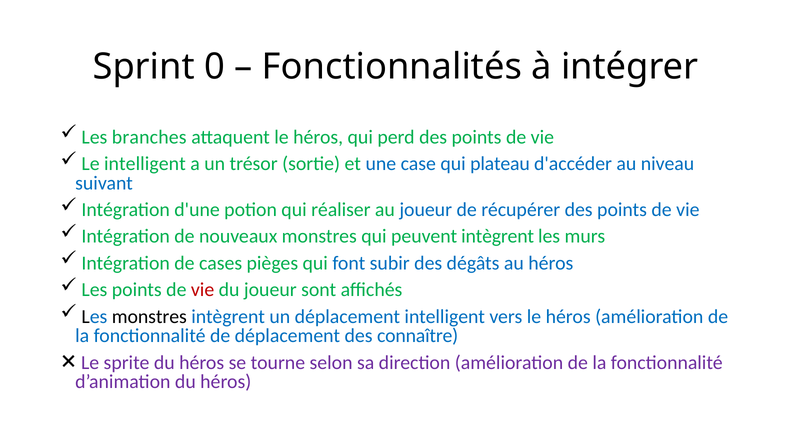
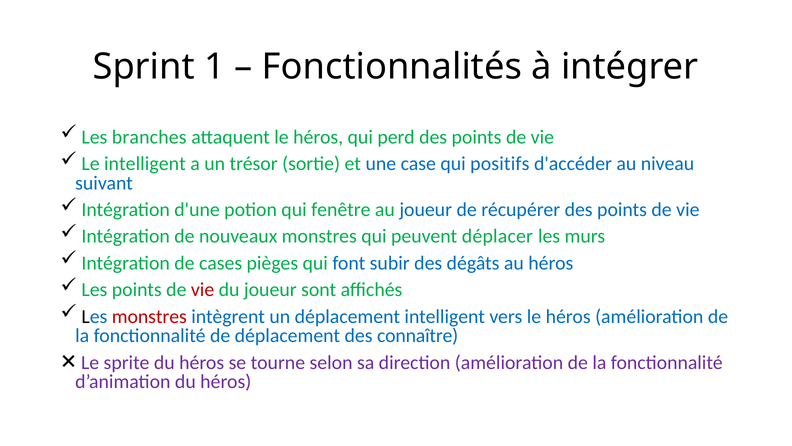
0: 0 -> 1
plateau: plateau -> positifs
réaliser: réaliser -> fenêtre
peuvent intègrent: intègrent -> déplacer
monstres at (149, 316) colour: black -> red
